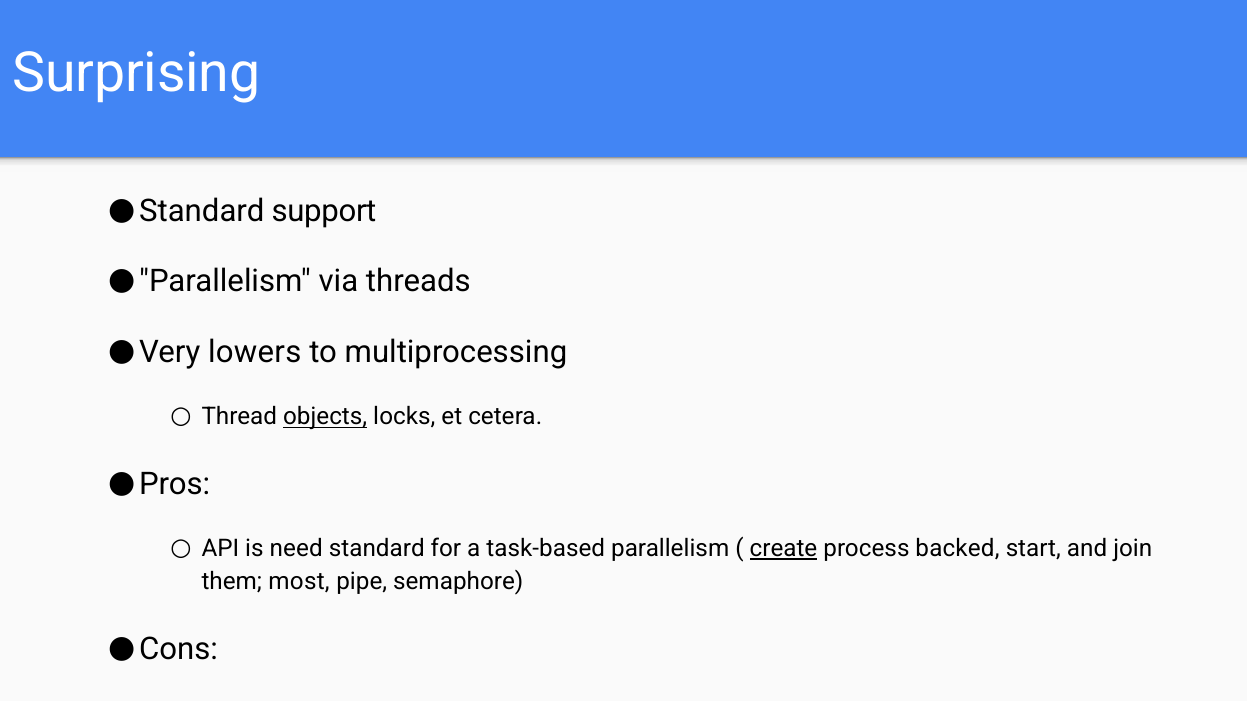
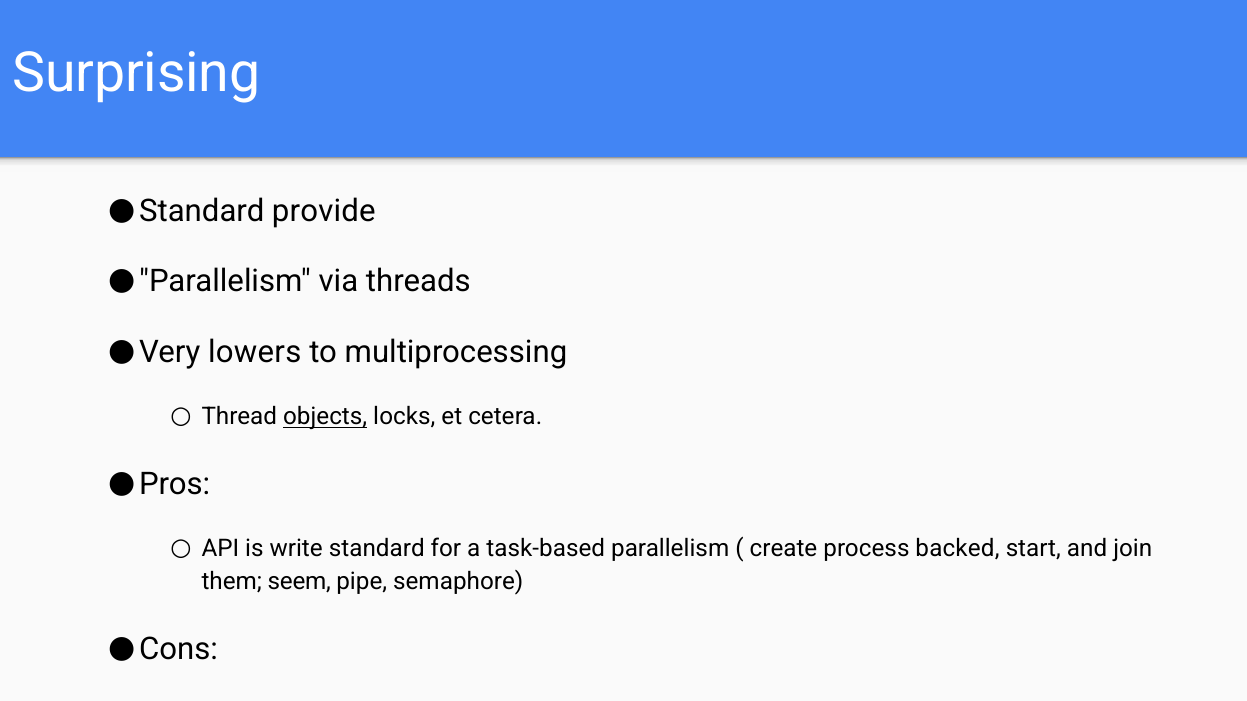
support: support -> provide
need: need -> write
create underline: present -> none
most: most -> seem
